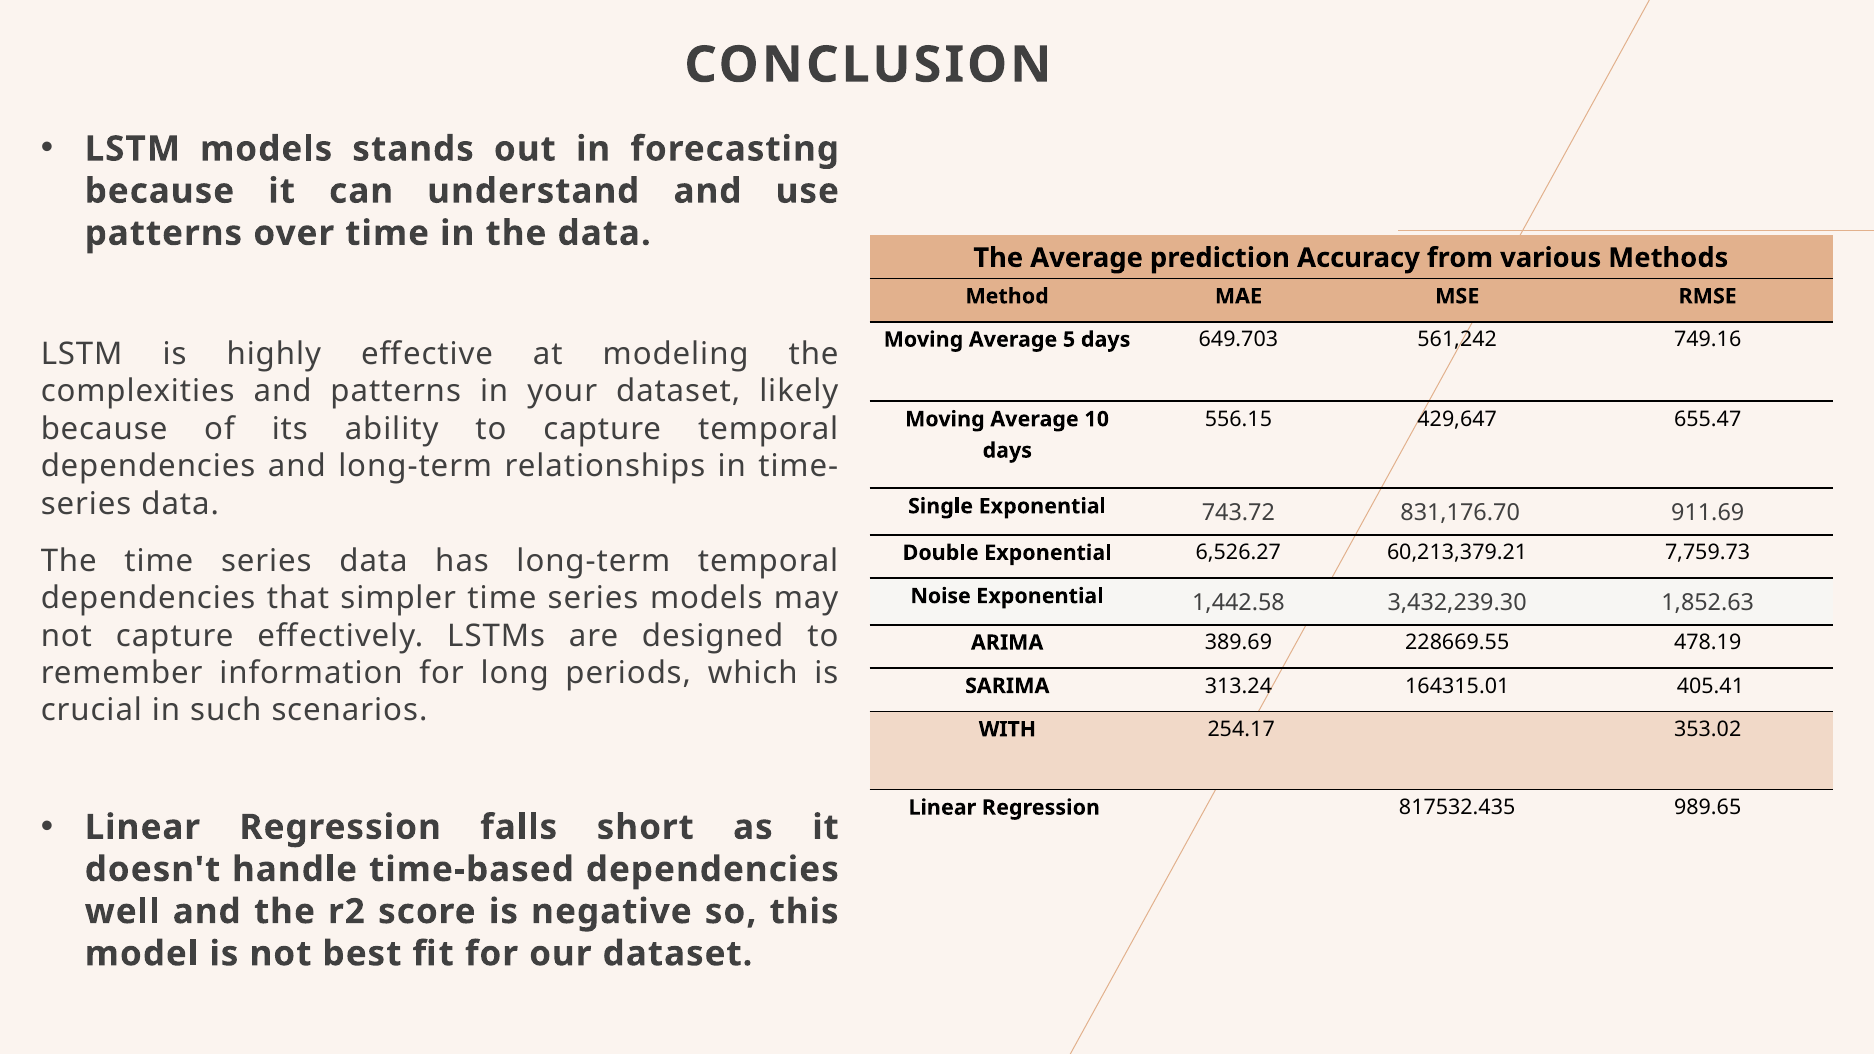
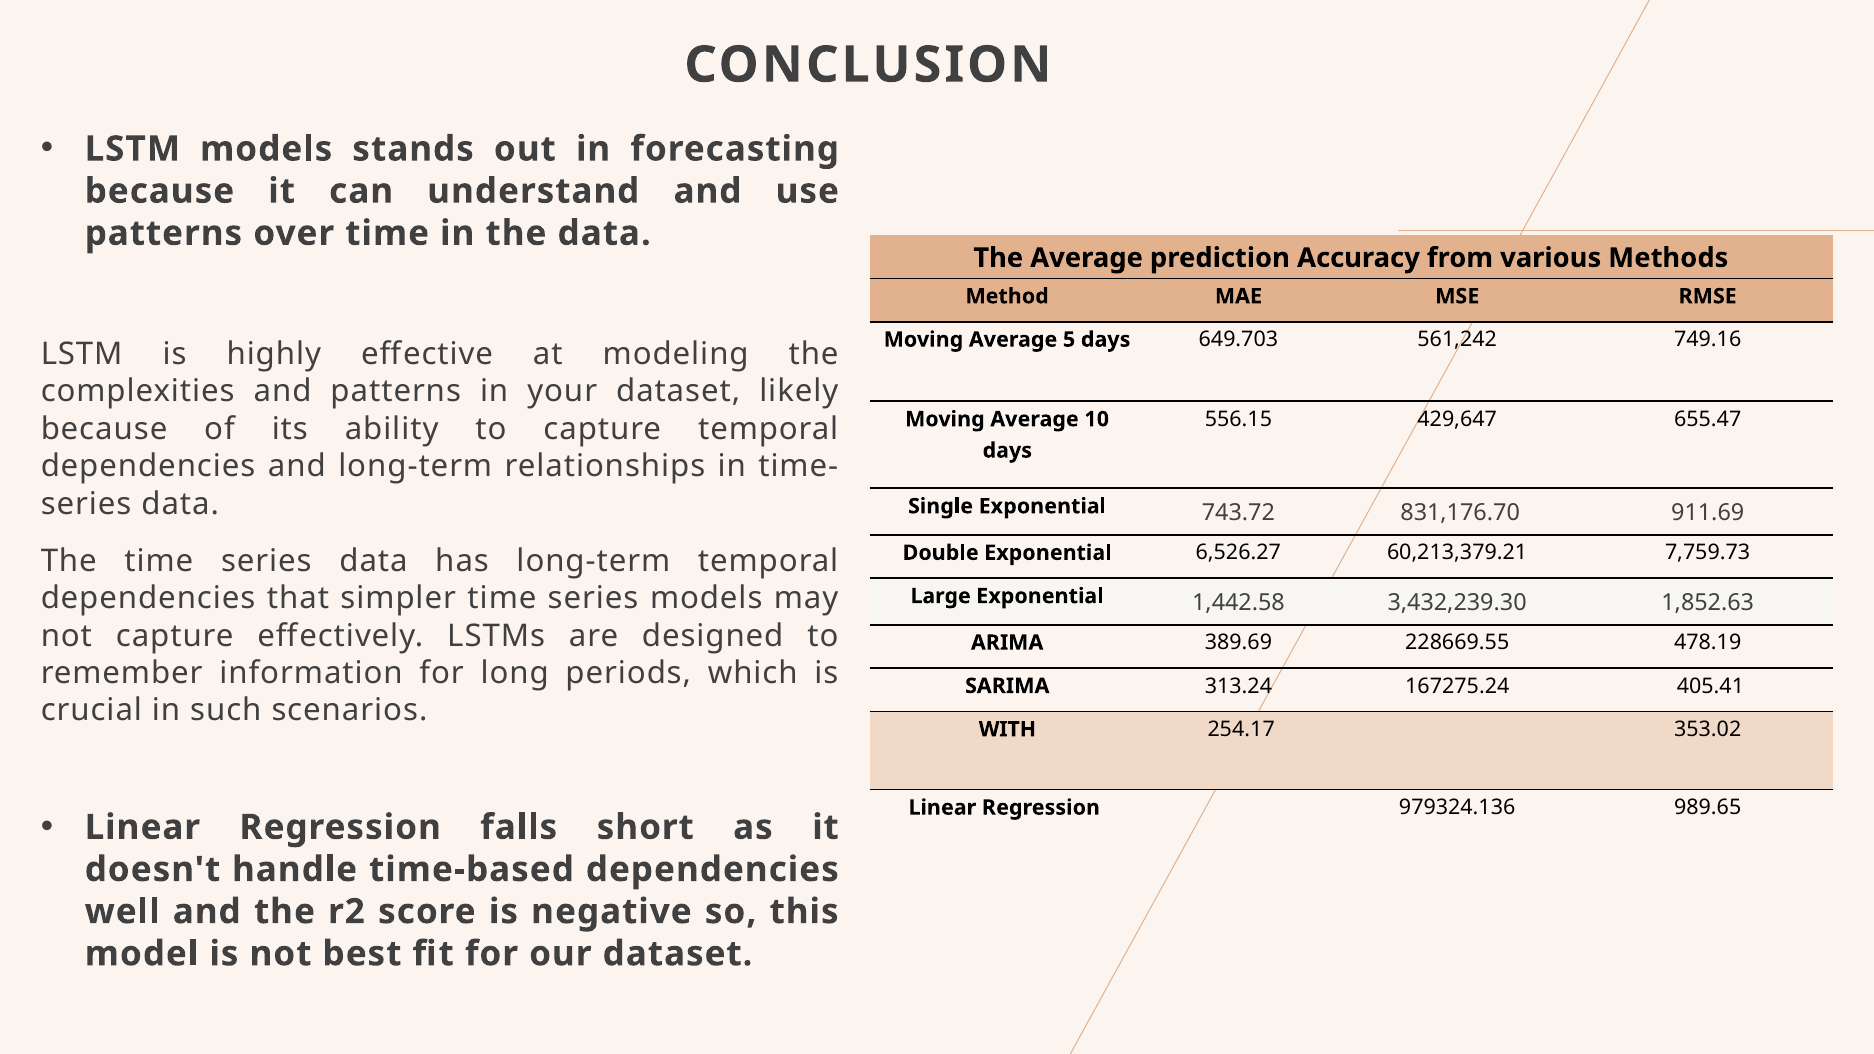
Noise: Noise -> Large
164315.01: 164315.01 -> 167275.24
817532.435: 817532.435 -> 979324.136
